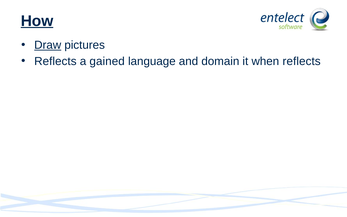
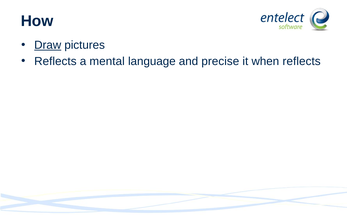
How underline: present -> none
gained: gained -> mental
domain: domain -> precise
